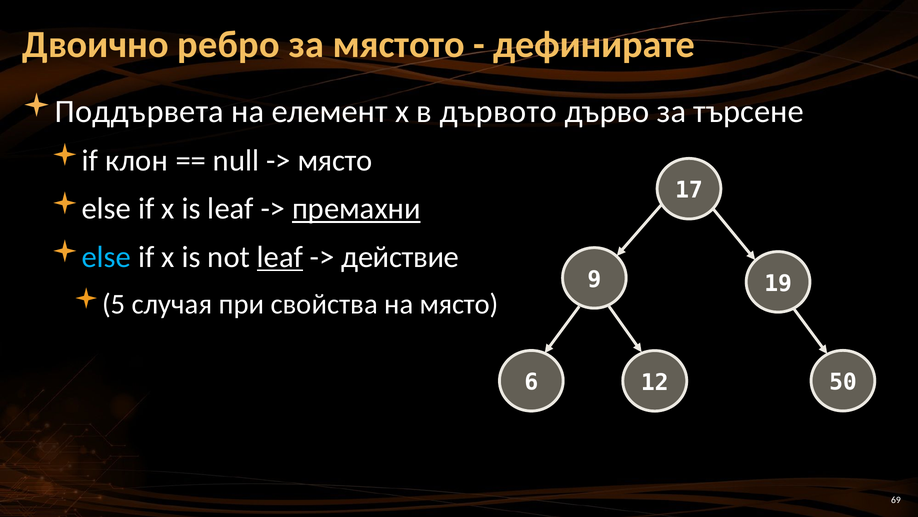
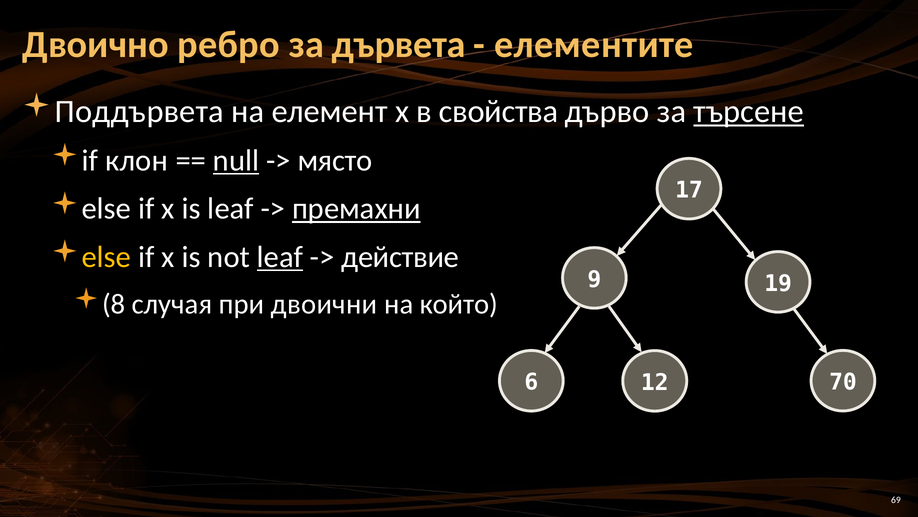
мястото: мястото -> дървета
дефинирате: дефинирате -> елементите
дървото: дървото -> свойства
търсене underline: none -> present
null underline: none -> present
else at (106, 257) colour: light blue -> yellow
5: 5 -> 8
свойства: свойства -> двоични
на място: място -> който
50: 50 -> 70
